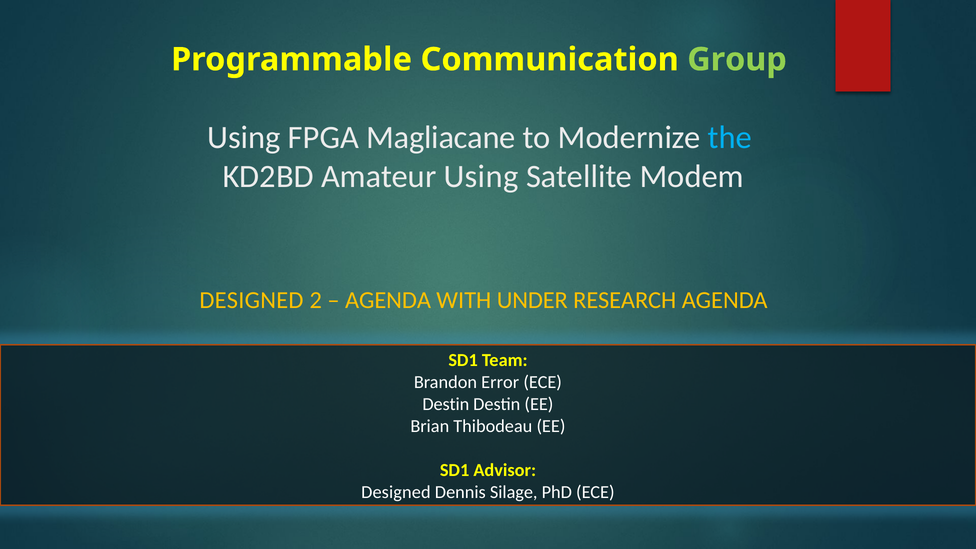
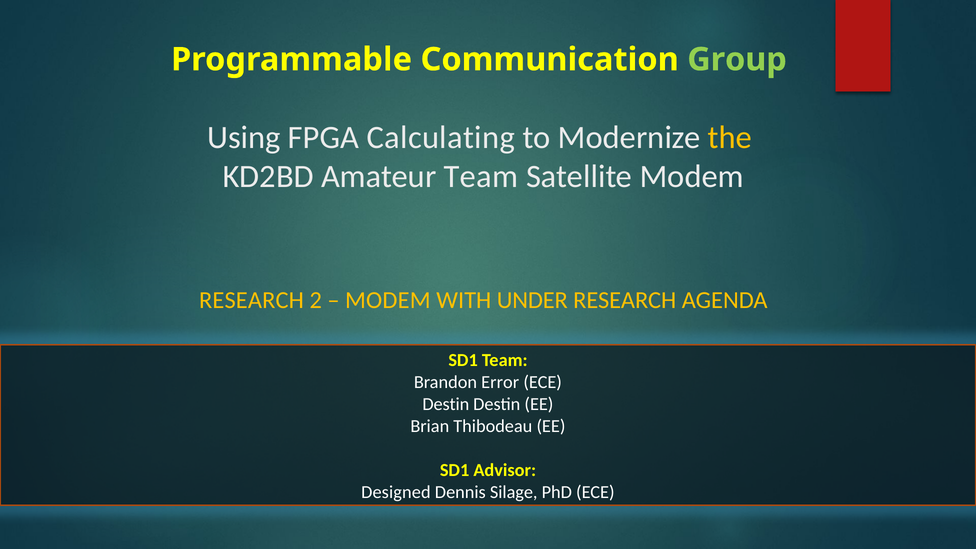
Magliacane: Magliacane -> Calculating
the colour: light blue -> yellow
Amateur Using: Using -> Team
DESIGNED at (251, 300): DESIGNED -> RESEARCH
AGENDA at (388, 300): AGENDA -> MODEM
